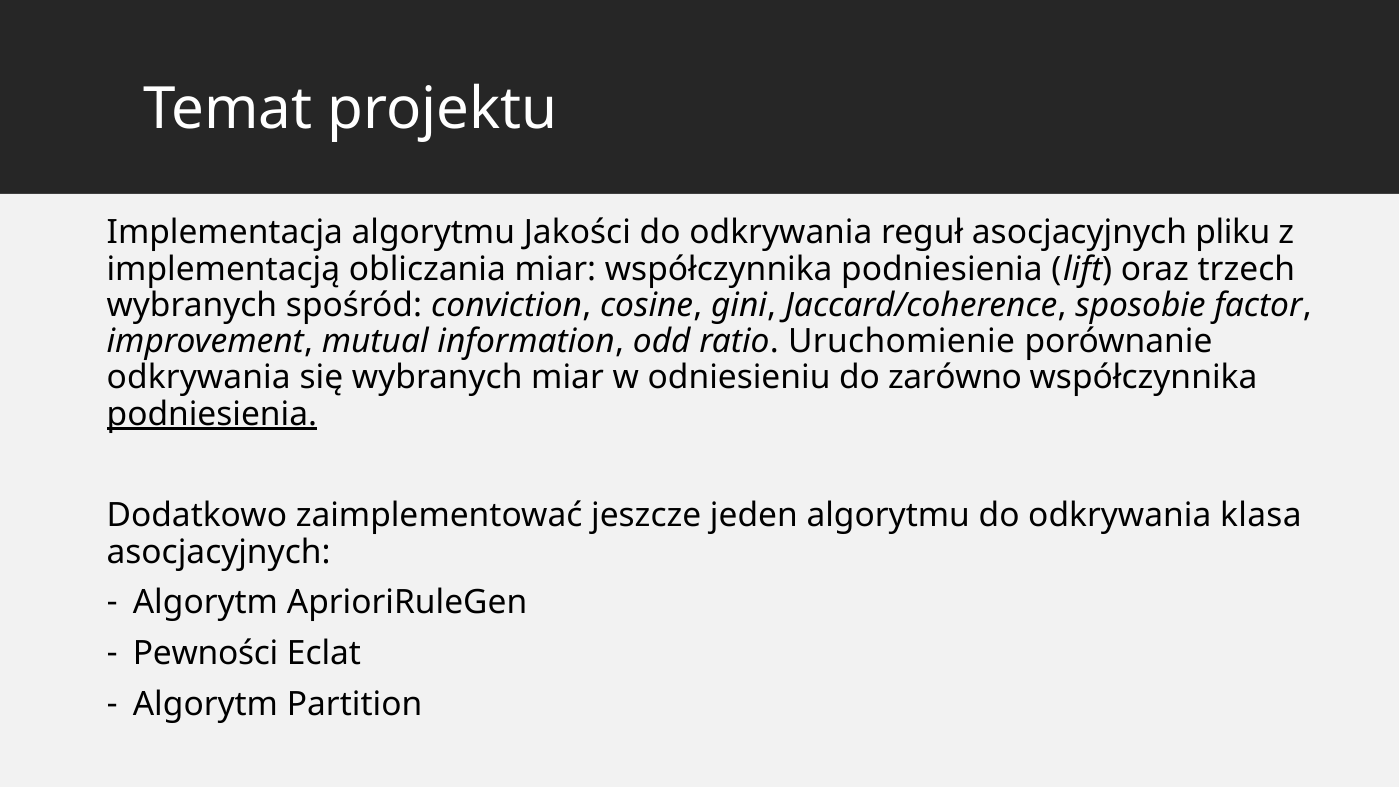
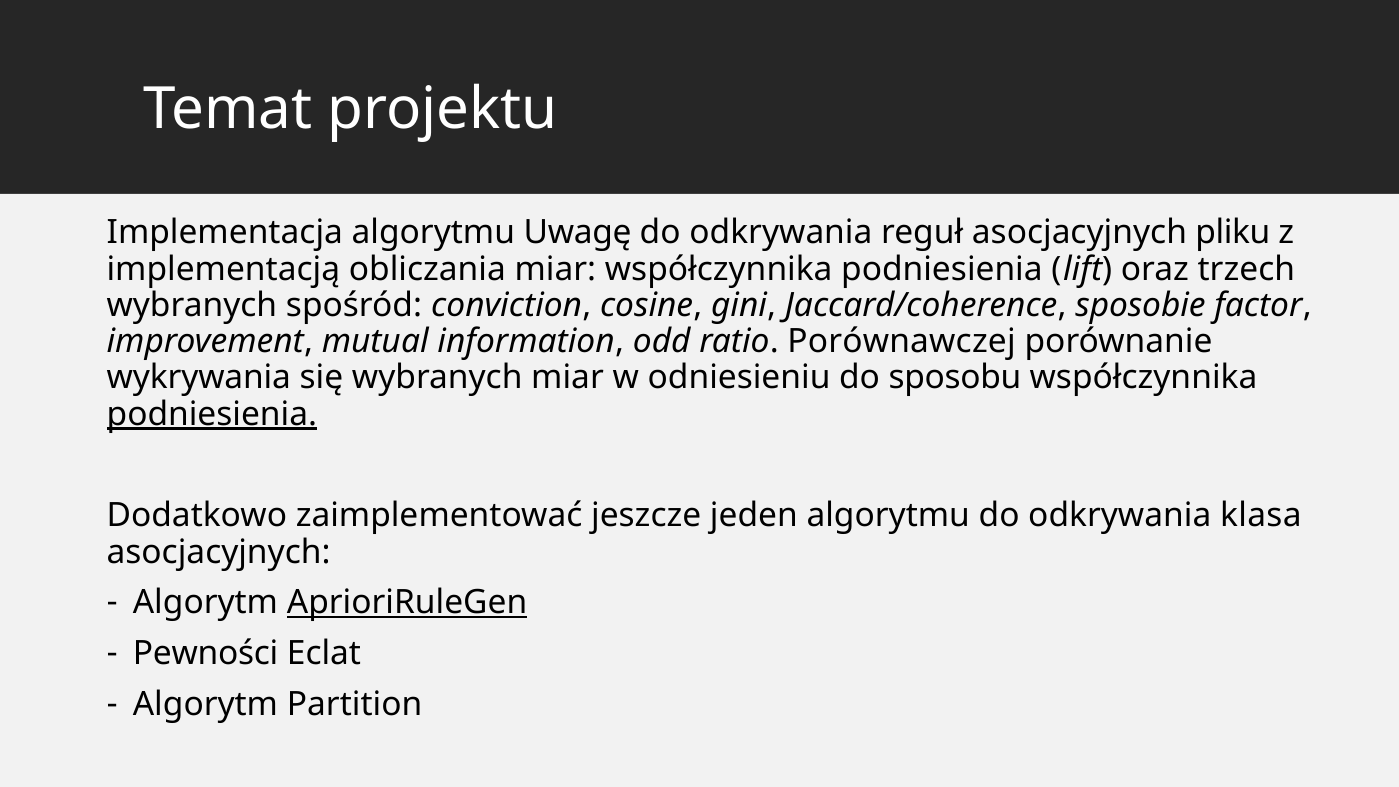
Jakości: Jakości -> Uwagę
Uruchomienie: Uruchomienie -> Porównawczej
odkrywania at (199, 378): odkrywania -> wykrywania
zarówno: zarówno -> sposobu
AprioriRuleGen underline: none -> present
